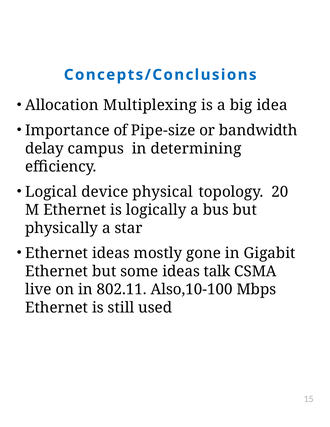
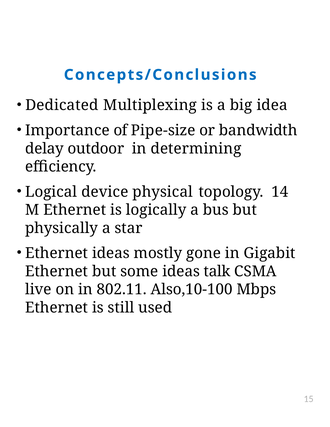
Allocation: Allocation -> Dedicated
campus: campus -> outdoor
20: 20 -> 14
